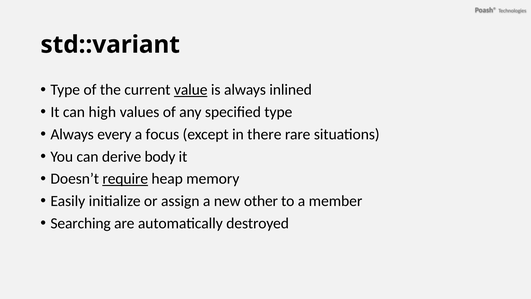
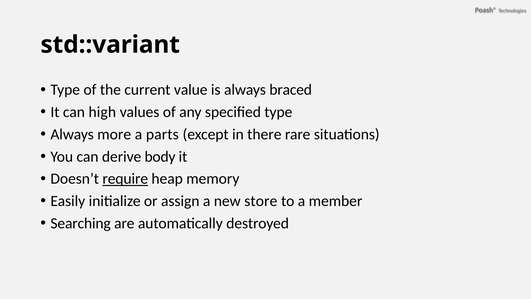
value underline: present -> none
inlined: inlined -> braced
every: every -> more
focus: focus -> parts
other: other -> store
